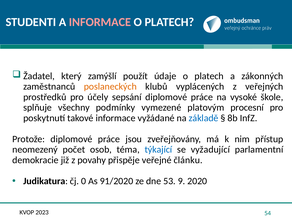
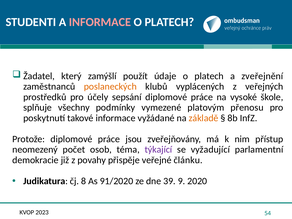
zákonných: zákonných -> zveřejnění
procesní: procesní -> přenosu
základě colour: blue -> orange
týkající colour: blue -> purple
0: 0 -> 8
53: 53 -> 39
